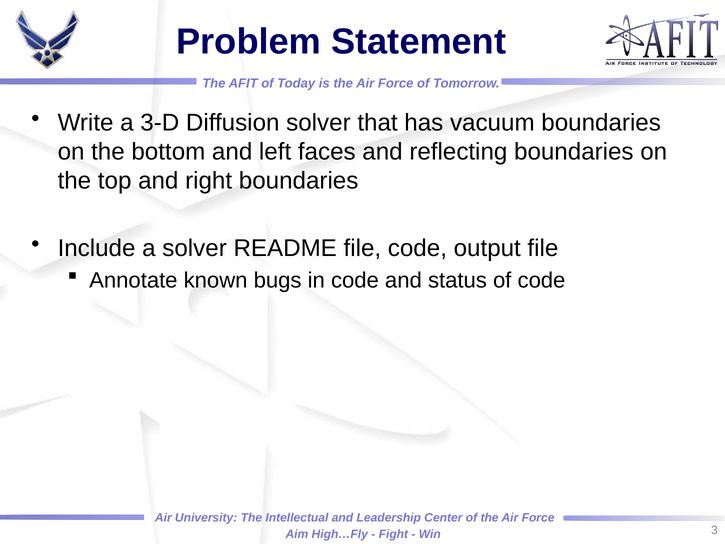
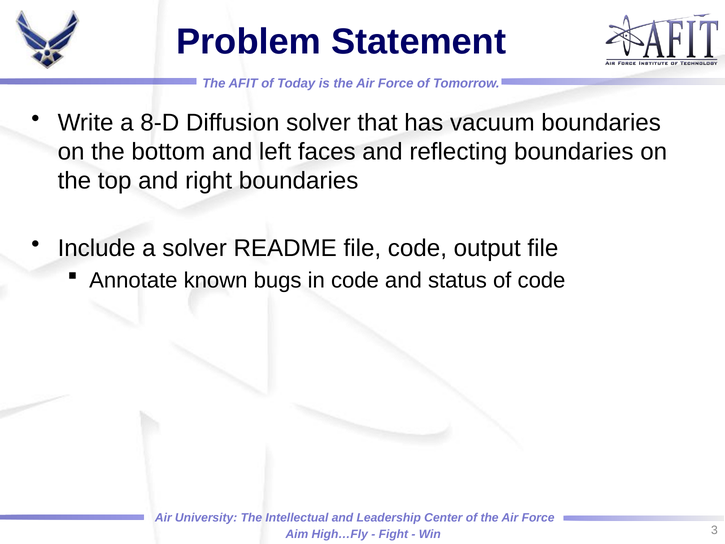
3-D: 3-D -> 8-D
